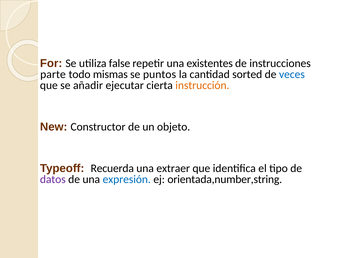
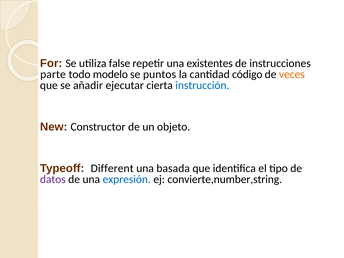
mismas: mismas -> modelo
sorted: sorted -> código
veces colour: blue -> orange
instrucción colour: orange -> blue
Recuerda: Recuerda -> Different
extraer: extraer -> basada
orientada,number,string: orientada,number,string -> convierte,number,string
